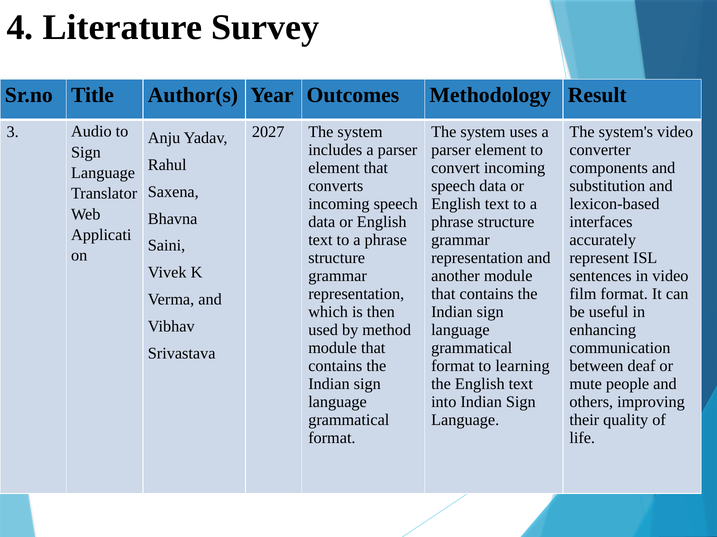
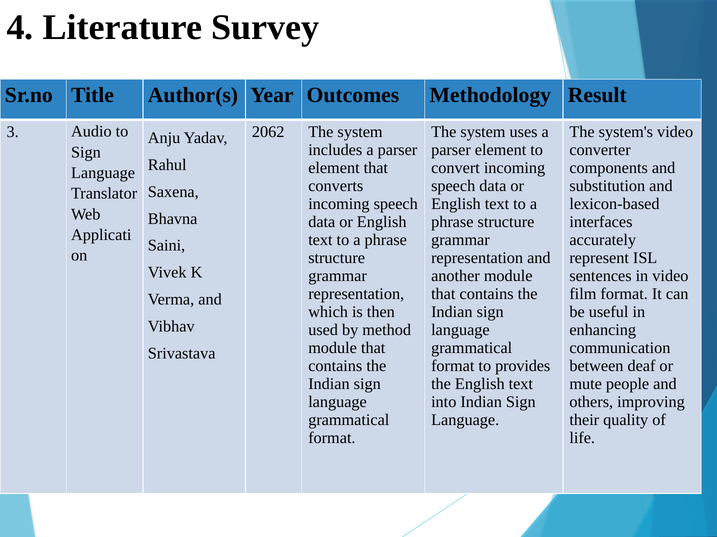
2027: 2027 -> 2062
learning: learning -> provides
